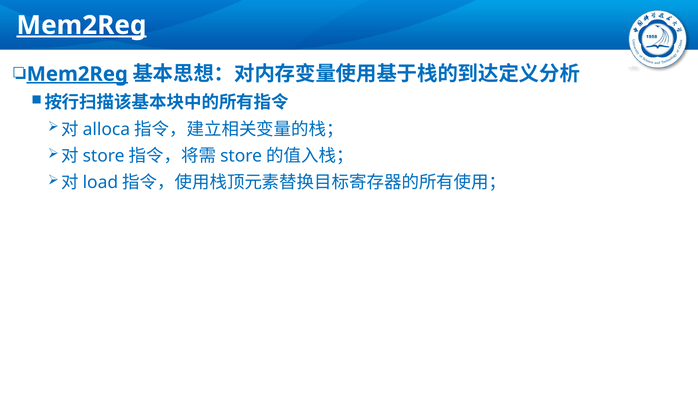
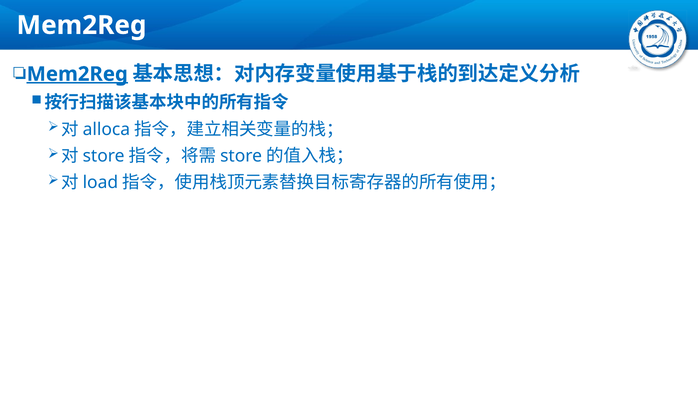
Mem2Reg at (81, 25) underline: present -> none
